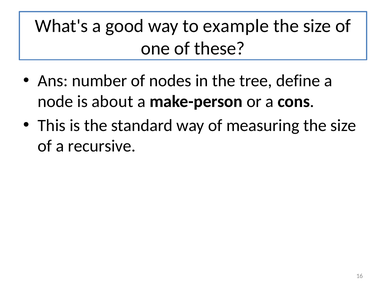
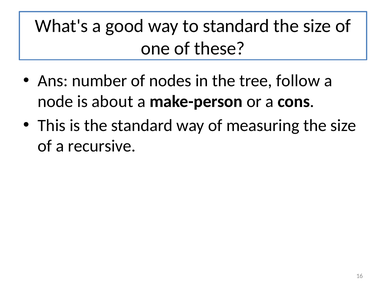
to example: example -> standard
define: define -> follow
